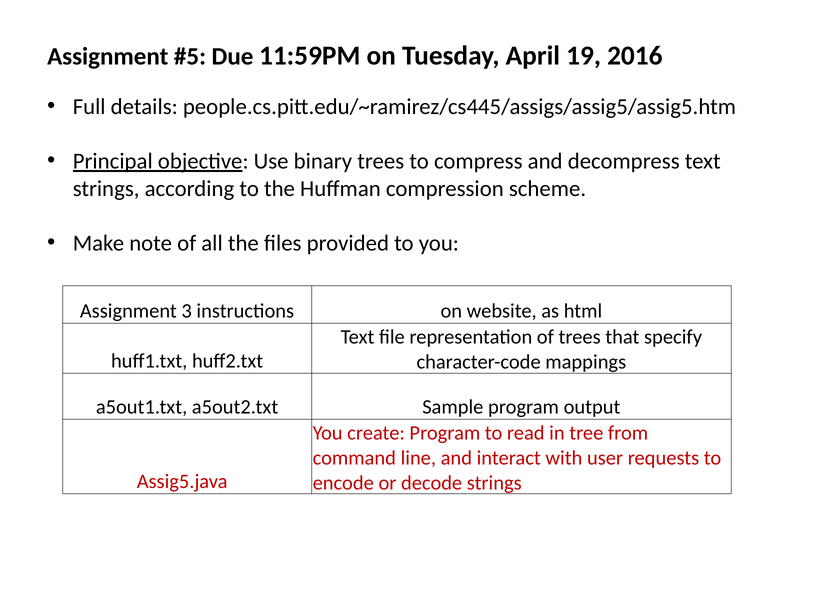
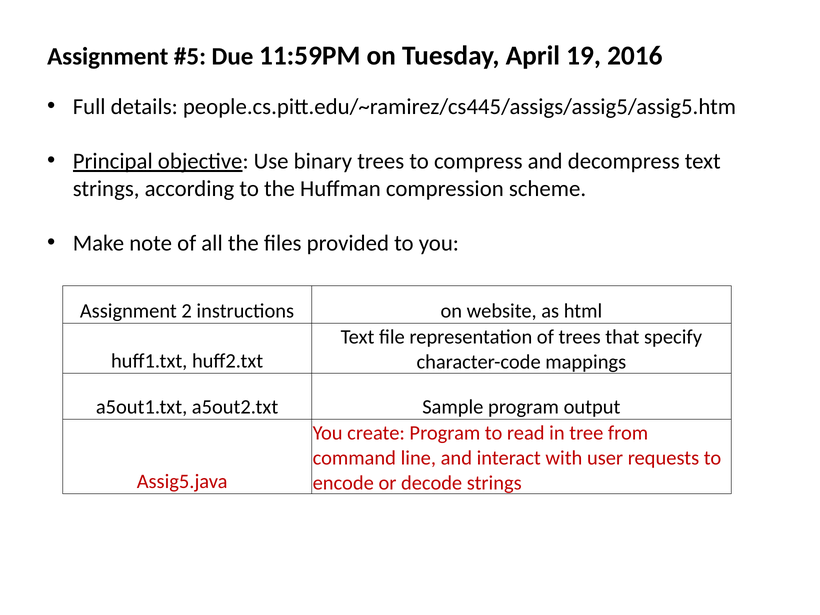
3: 3 -> 2
